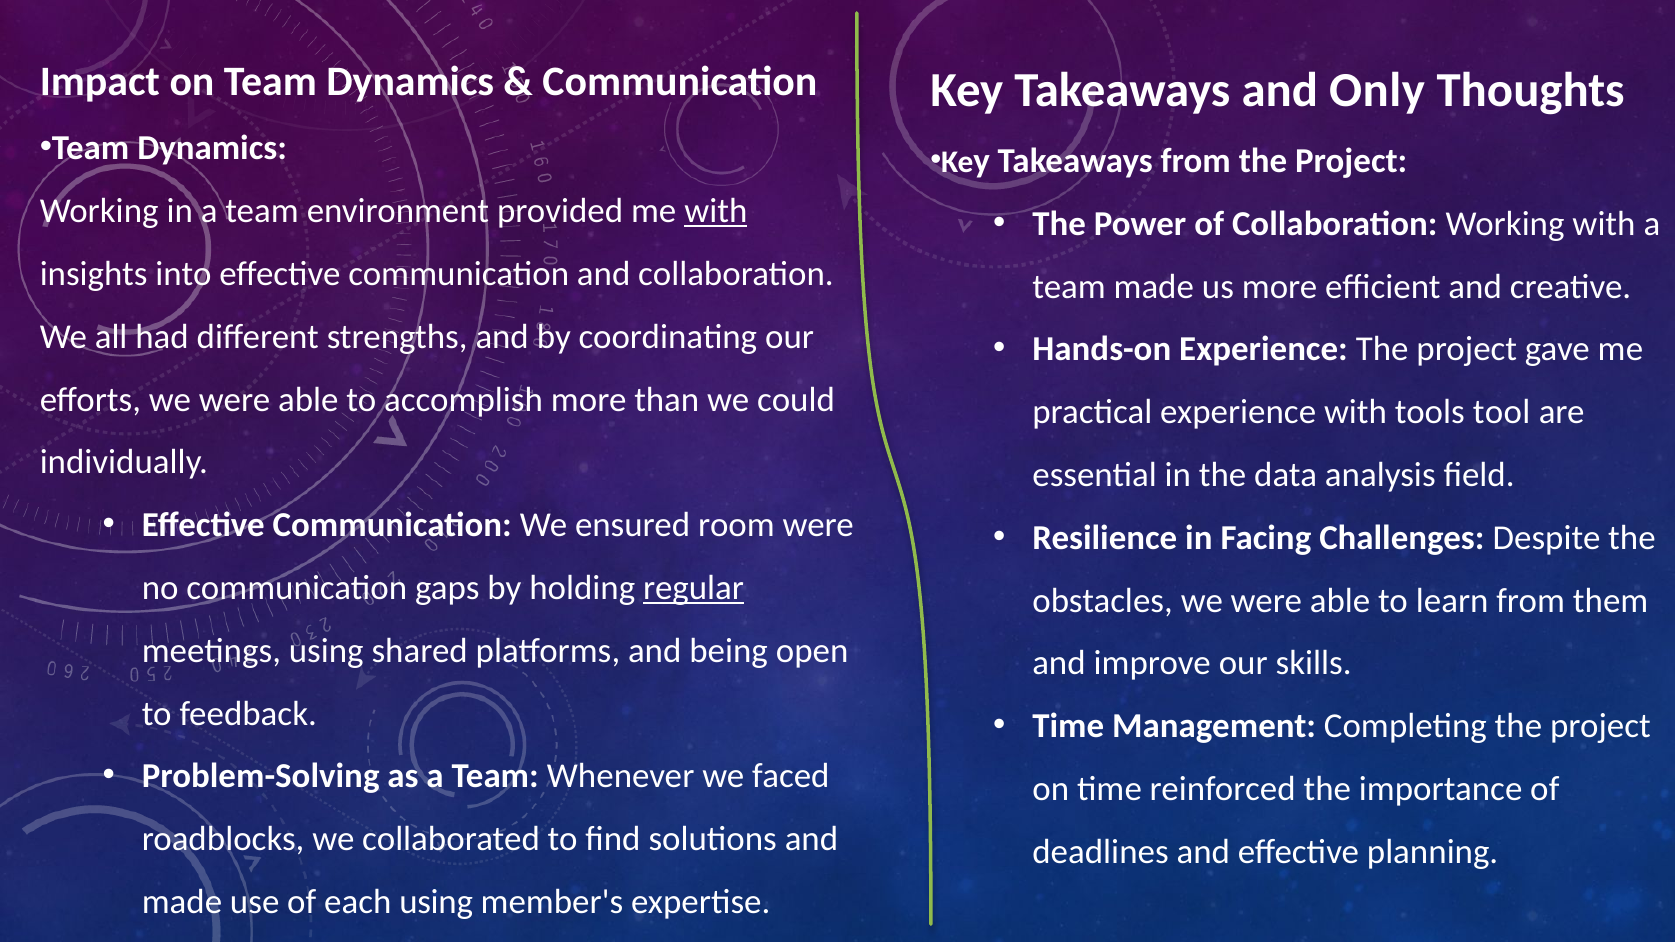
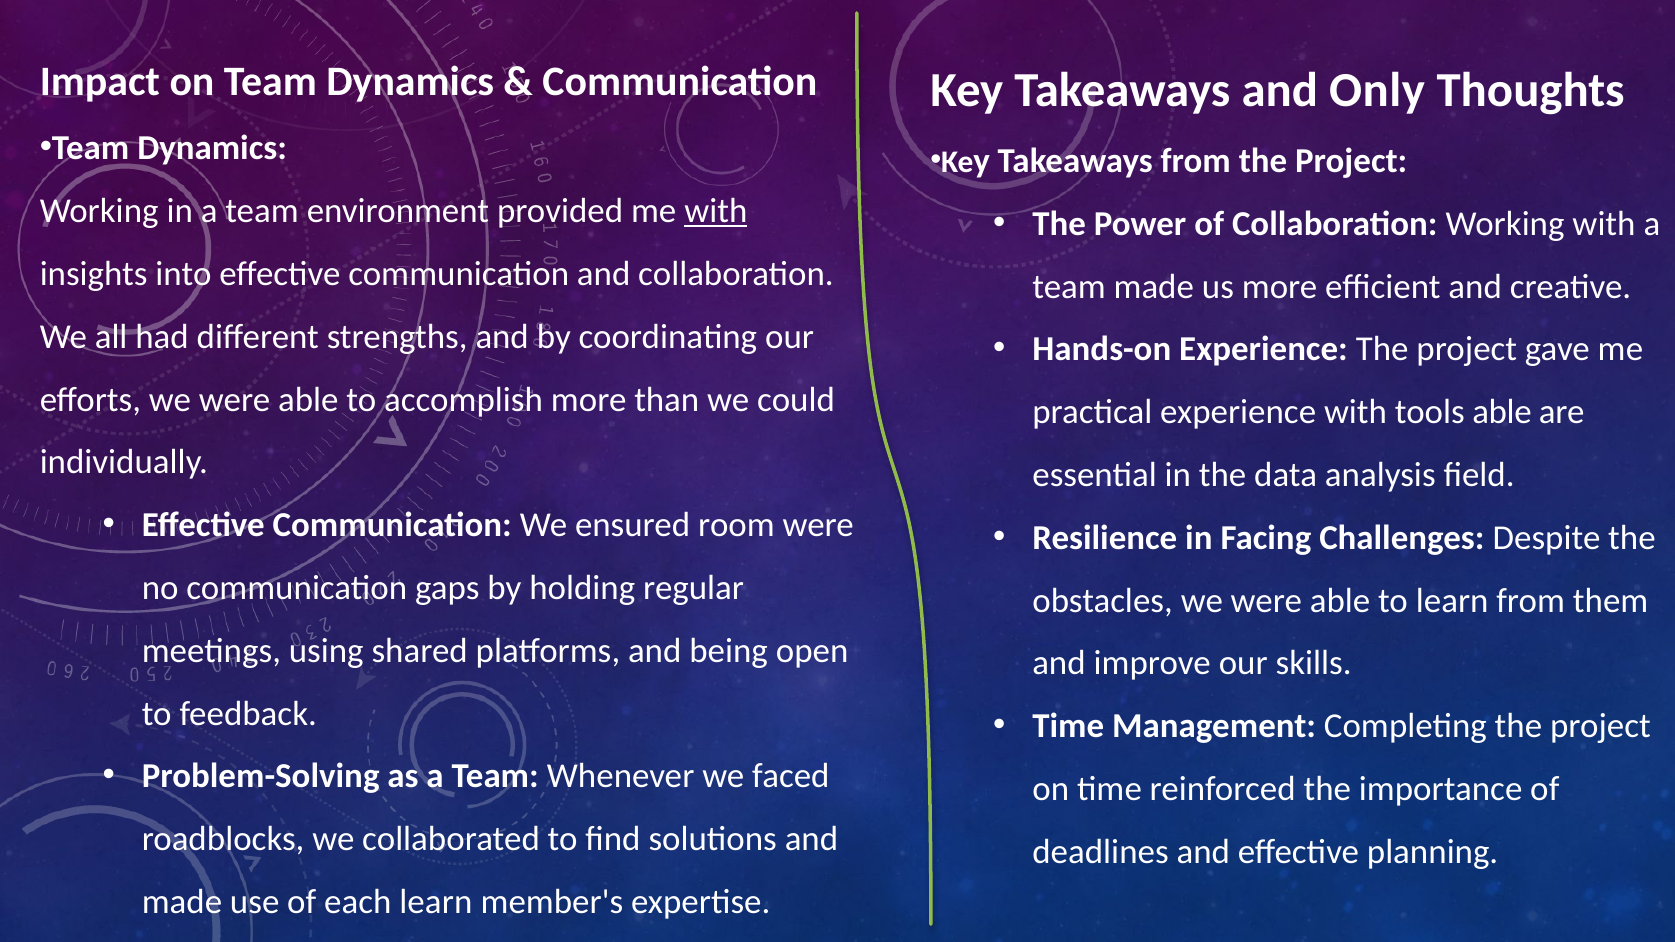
tools tool: tool -> able
regular underline: present -> none
each using: using -> learn
